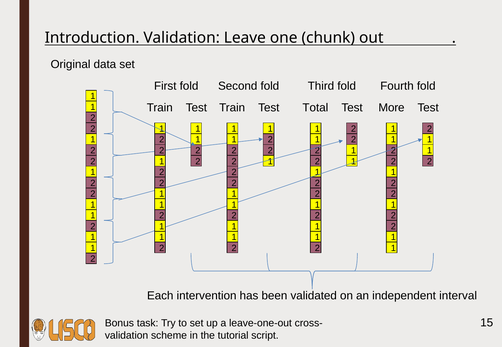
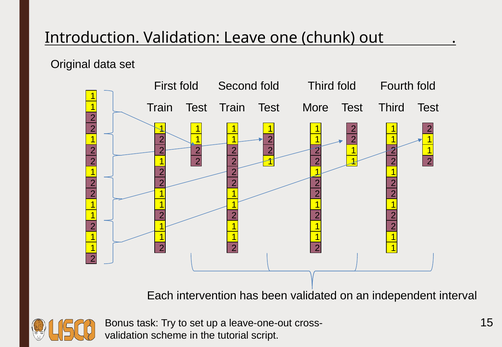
Total: Total -> More
More at (391, 108): More -> Third
